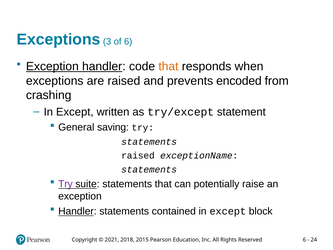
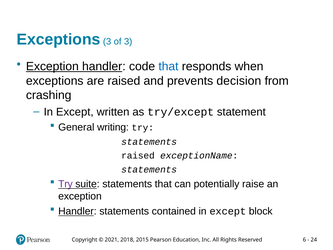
of 6: 6 -> 3
that at (168, 66) colour: orange -> blue
encoded: encoded -> decision
saving: saving -> writing
